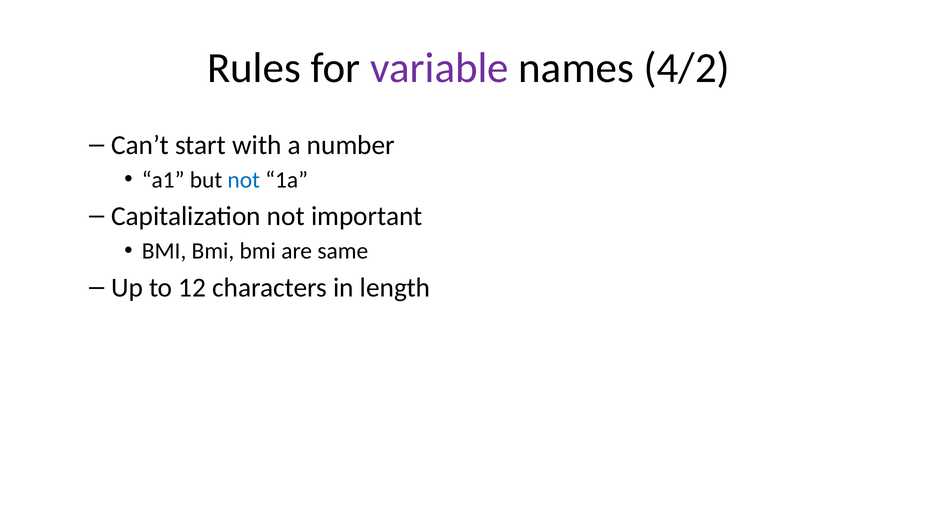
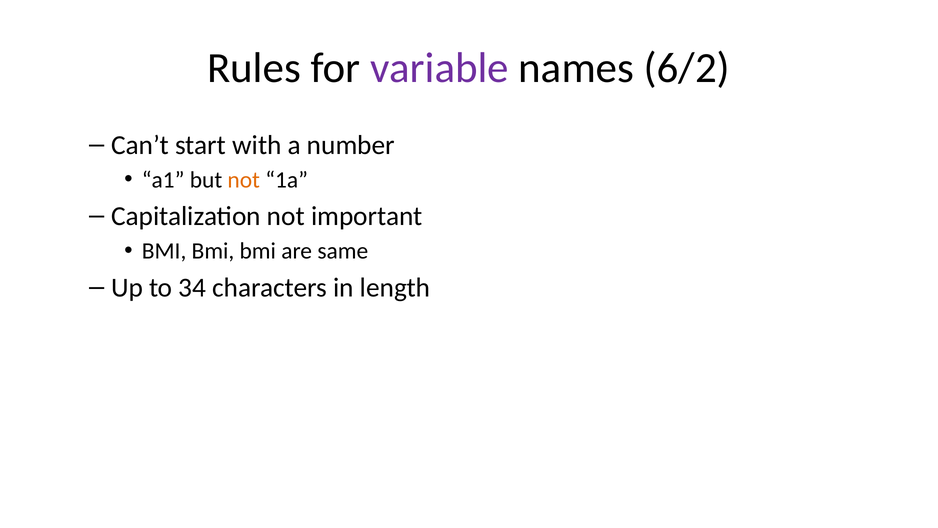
4/2: 4/2 -> 6/2
not at (244, 180) colour: blue -> orange
12: 12 -> 34
